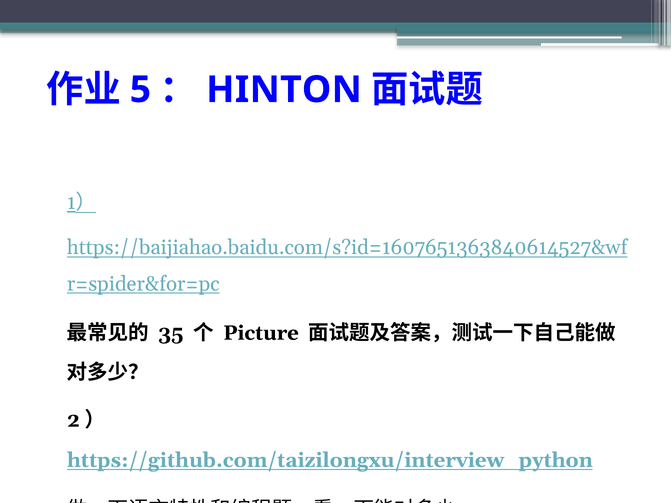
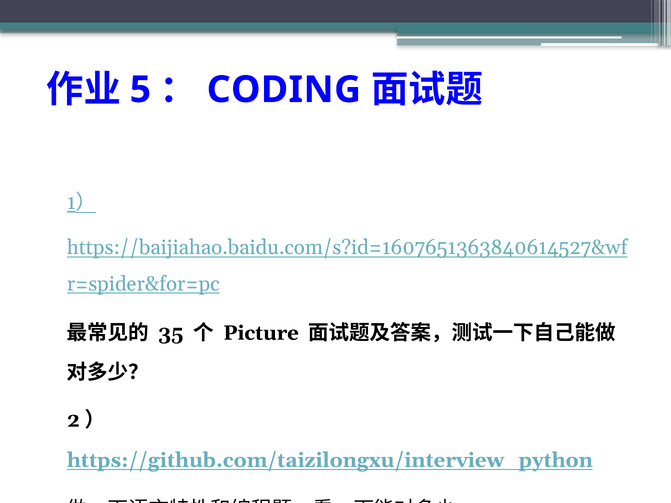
HINTON: HINTON -> CODING
